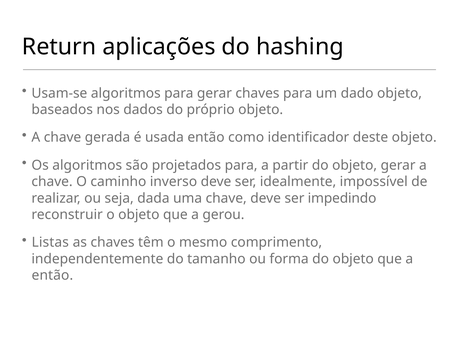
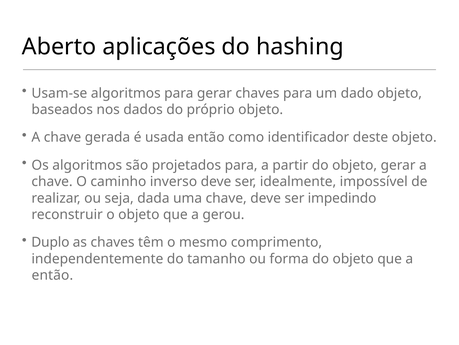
Return: Return -> Aberto
Listas: Listas -> Duplo
